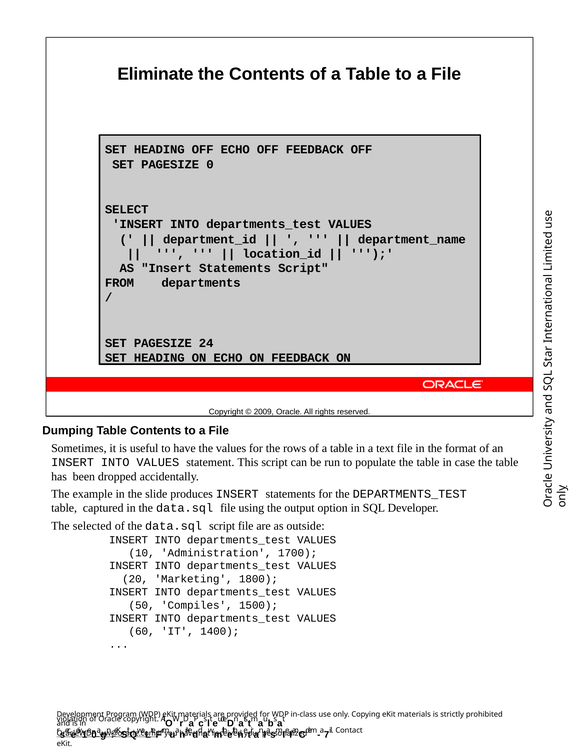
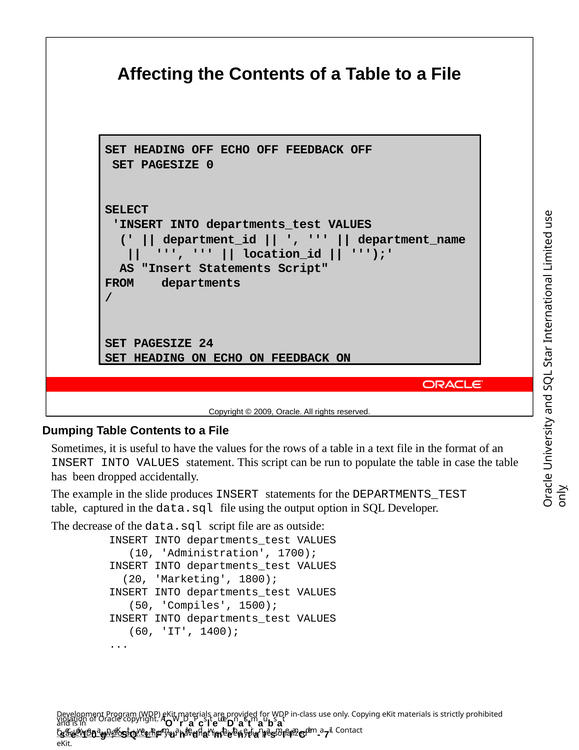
Eliminate: Eliminate -> Affecting
selected: selected -> decrease
